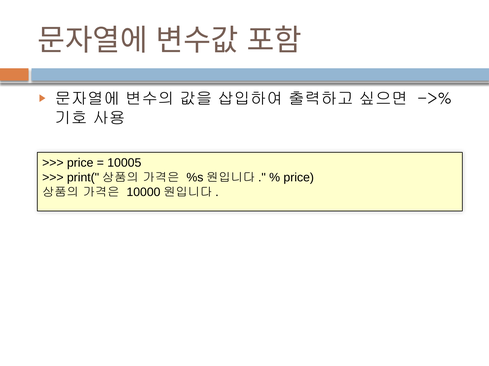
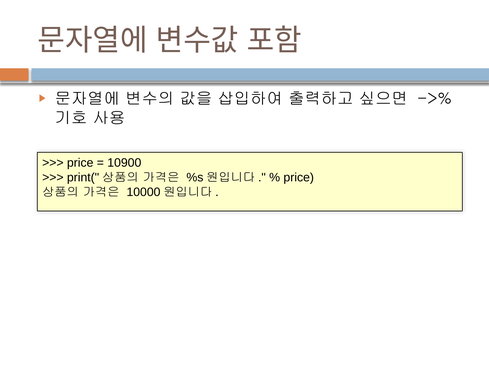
10005: 10005 -> 10900
